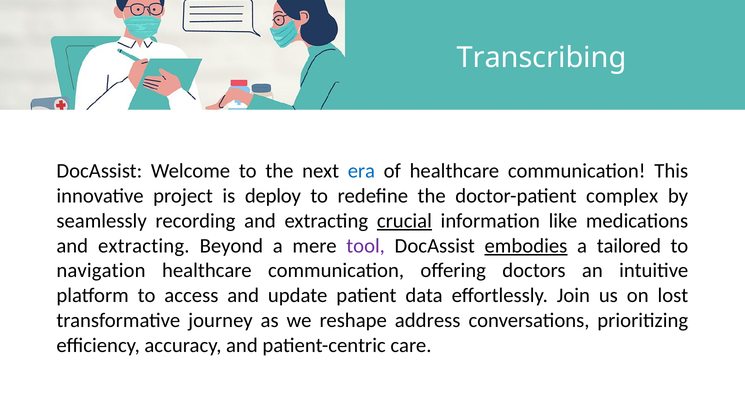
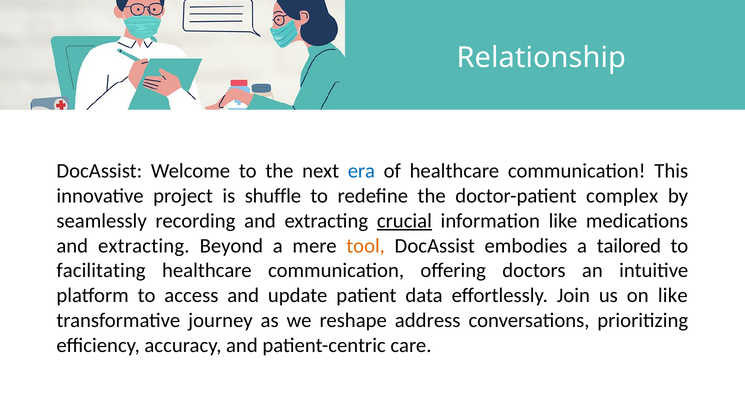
Transcribing: Transcribing -> Relationship
deploy: deploy -> shuffle
tool colour: purple -> orange
embodies underline: present -> none
navigation: navigation -> facilitating
on lost: lost -> like
